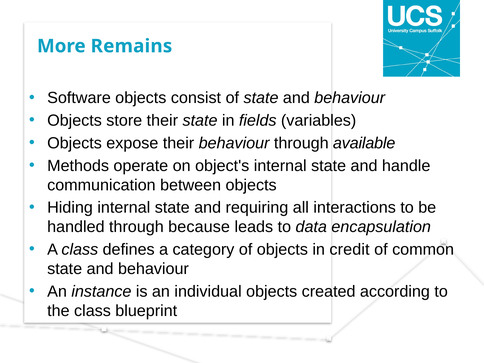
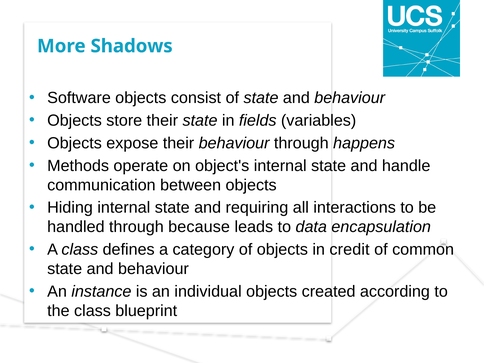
Remains: Remains -> Shadows
available: available -> happens
